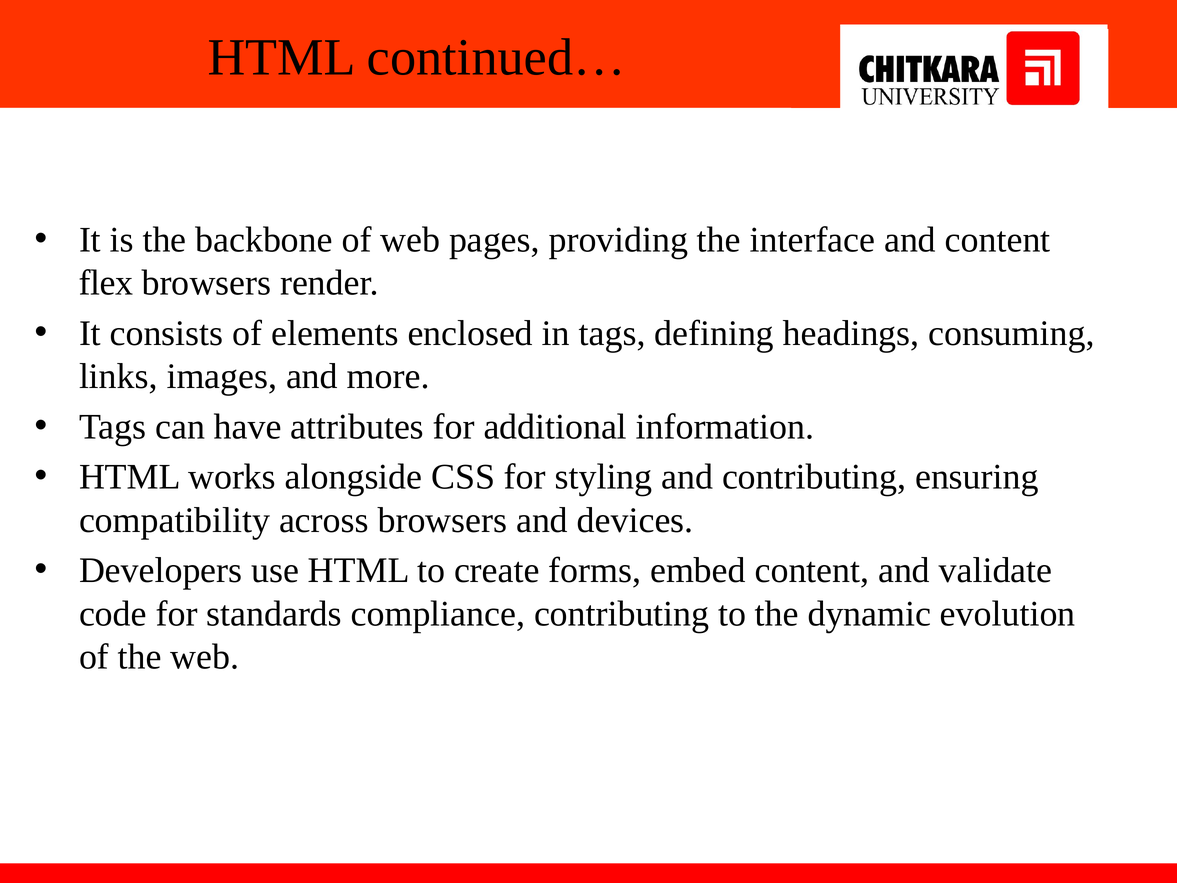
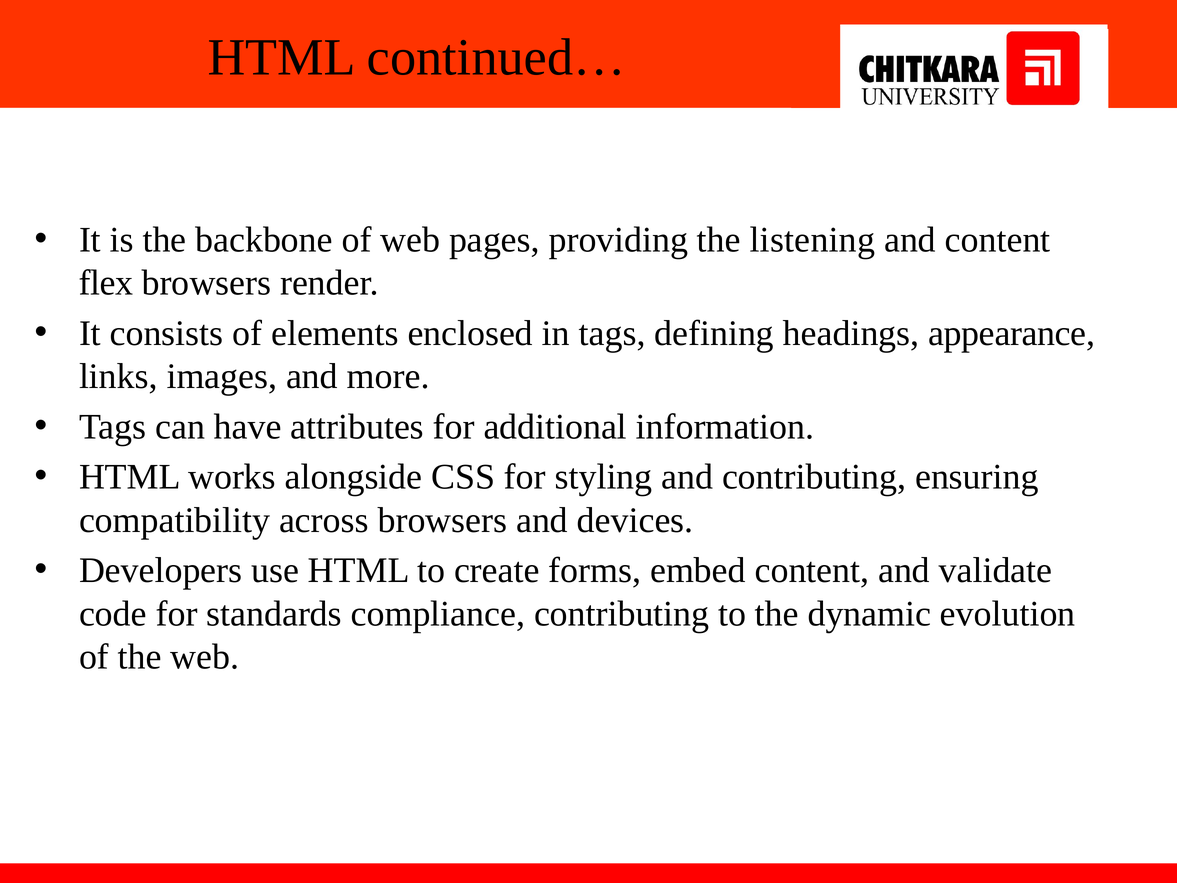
interface: interface -> listening
consuming: consuming -> appearance
